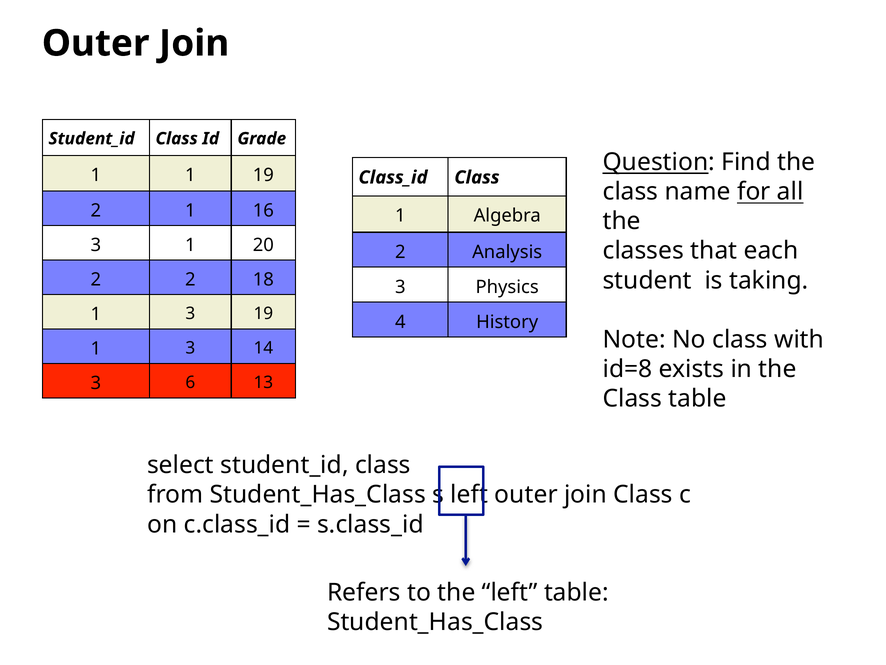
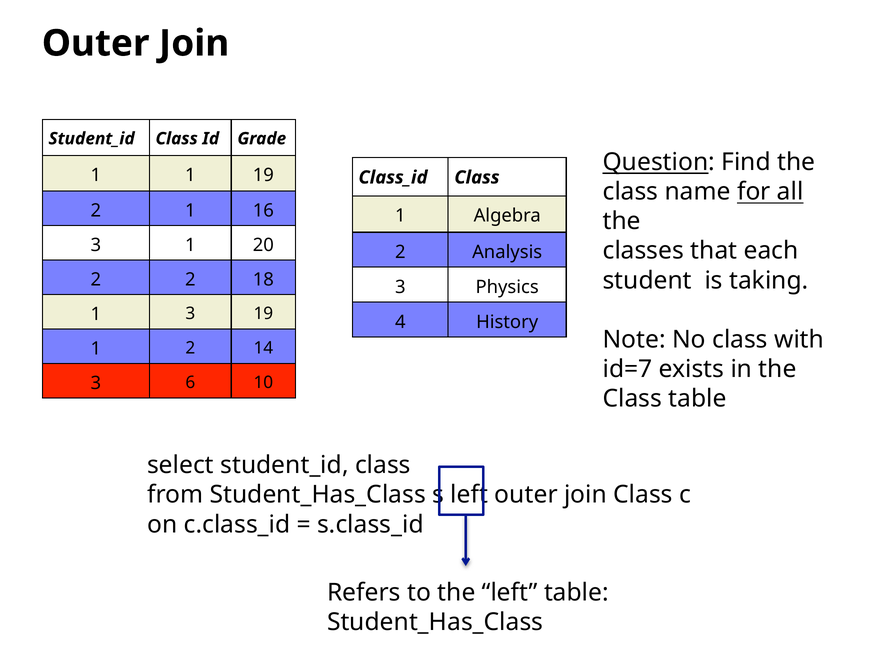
3 at (190, 348): 3 -> 2
id=8: id=8 -> id=7
13: 13 -> 10
